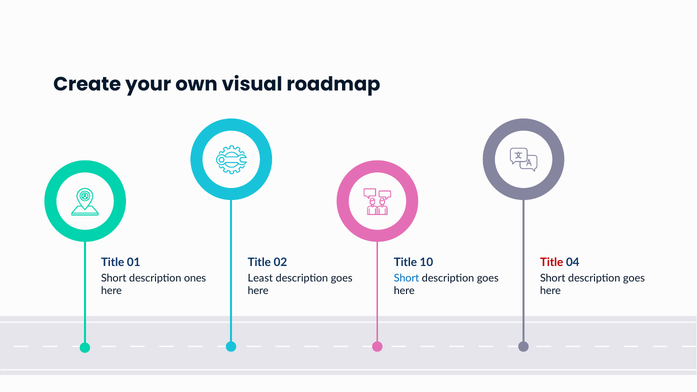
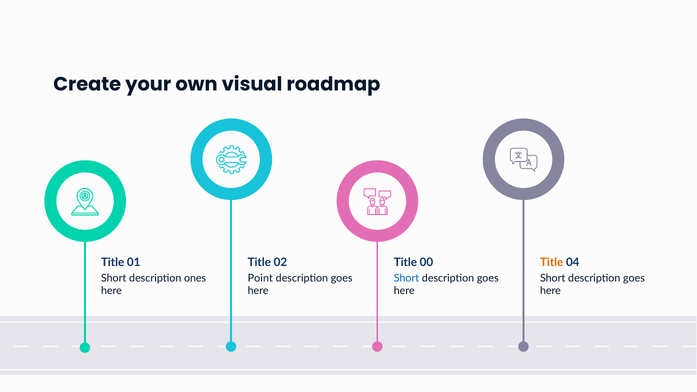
10: 10 -> 00
Title at (552, 262) colour: red -> orange
Least: Least -> Point
